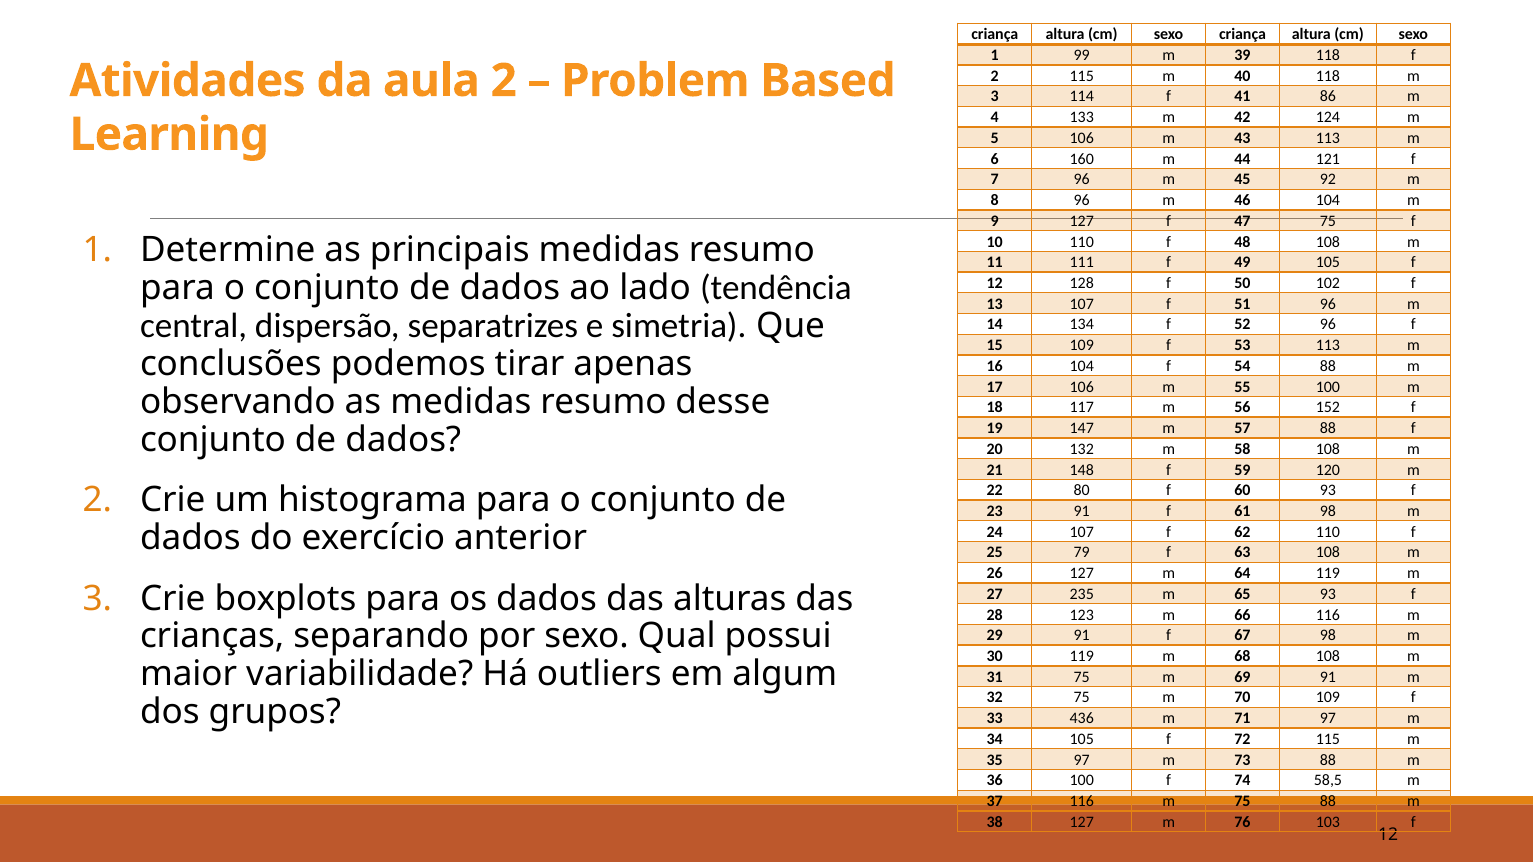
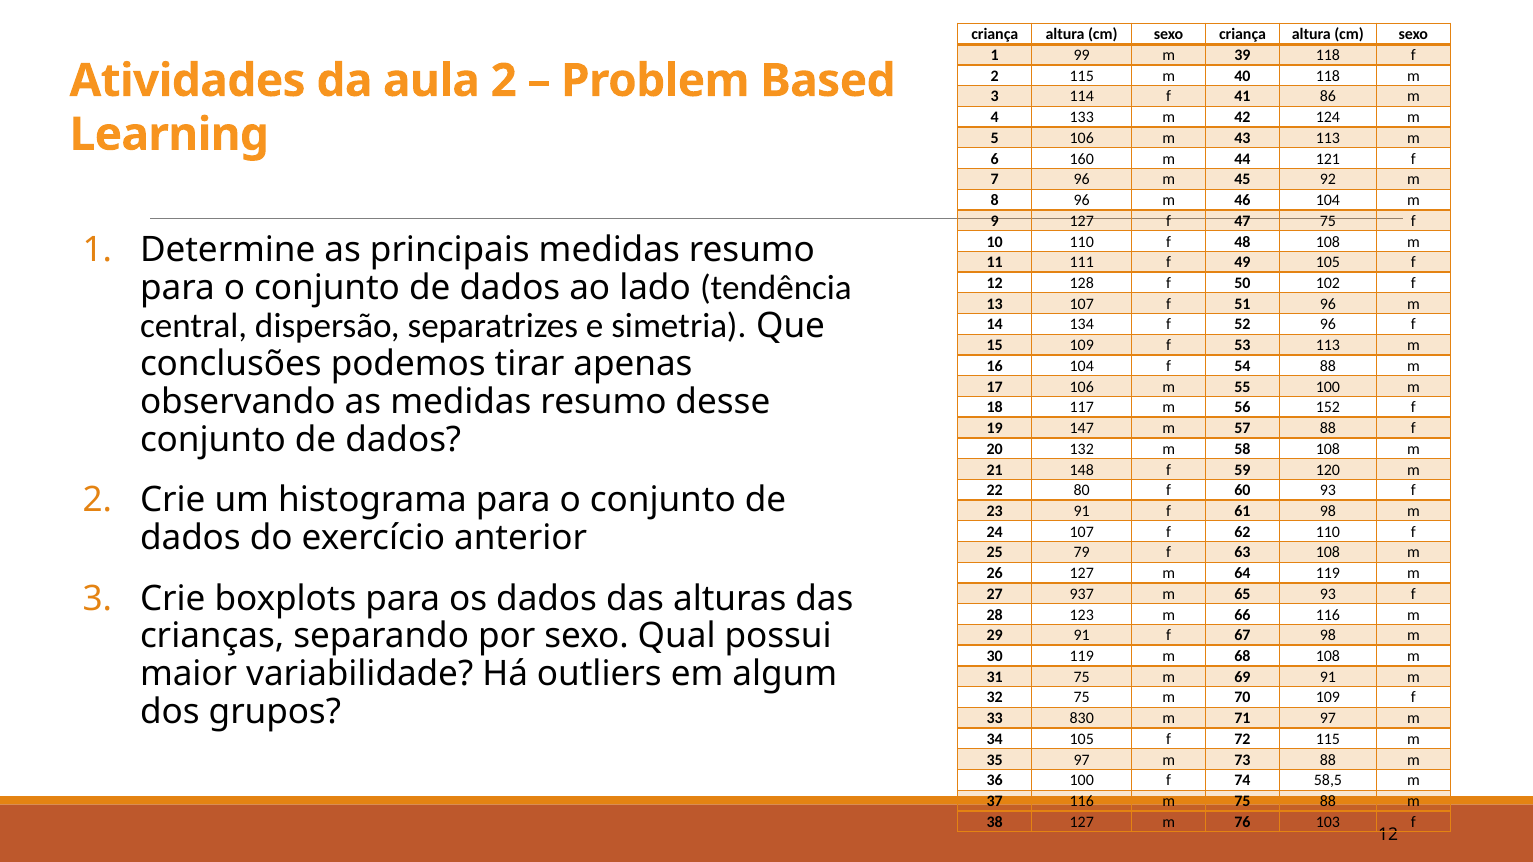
235: 235 -> 937
436: 436 -> 830
